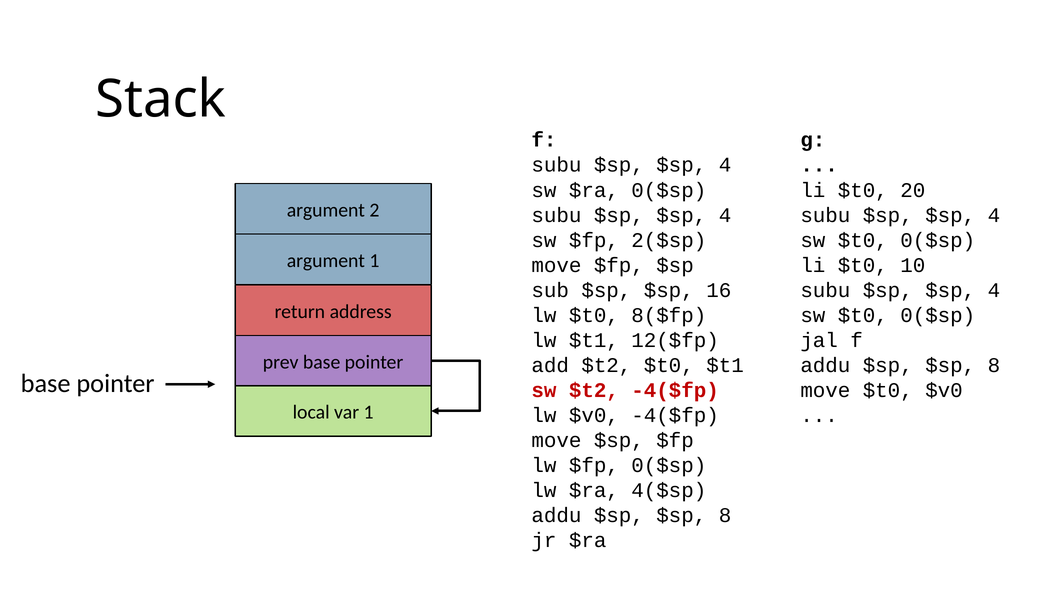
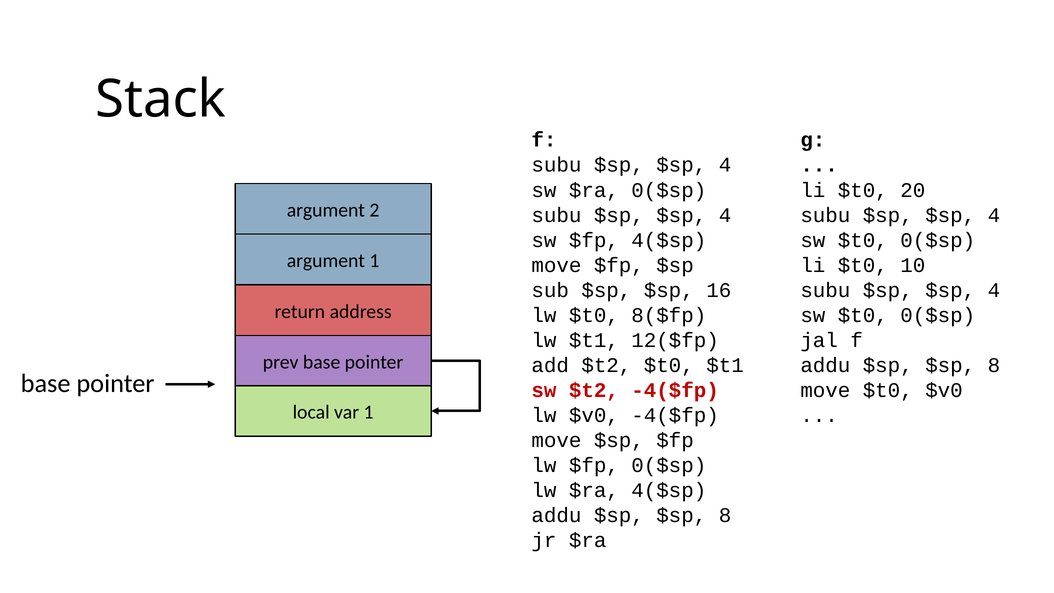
$fp 2($sp: 2($sp -> 4($sp
